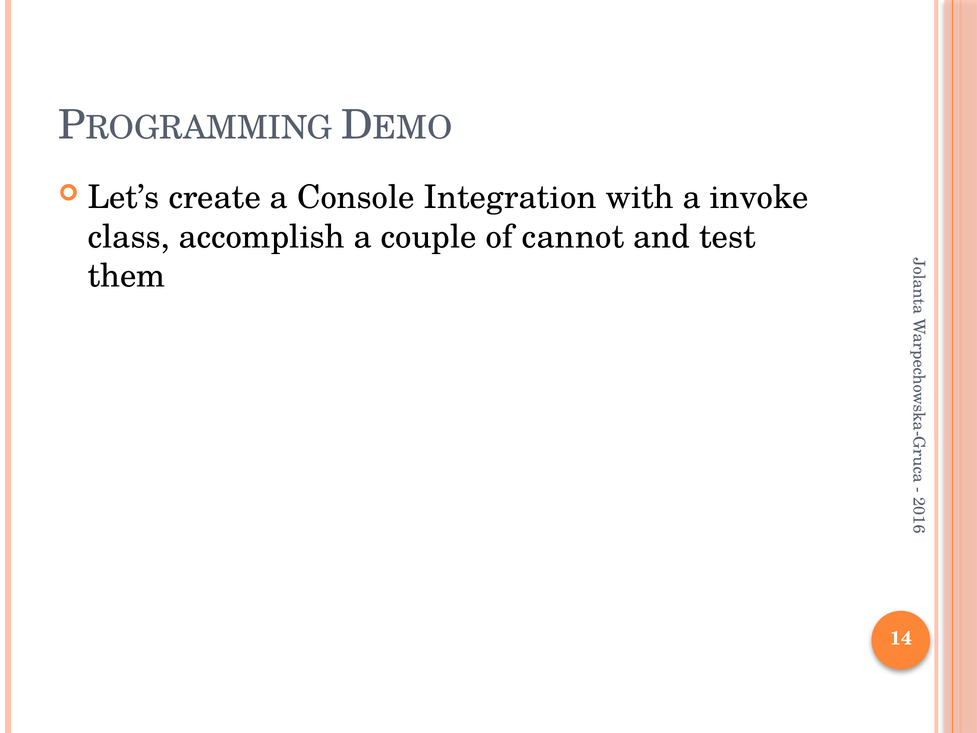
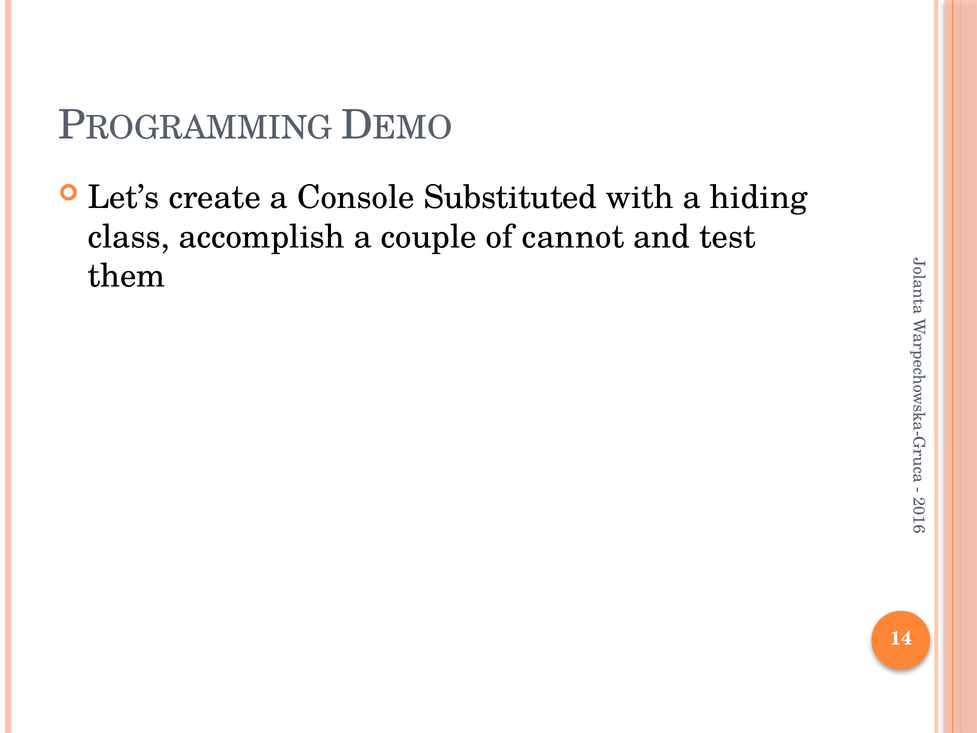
Integration: Integration -> Substituted
invoke: invoke -> hiding
